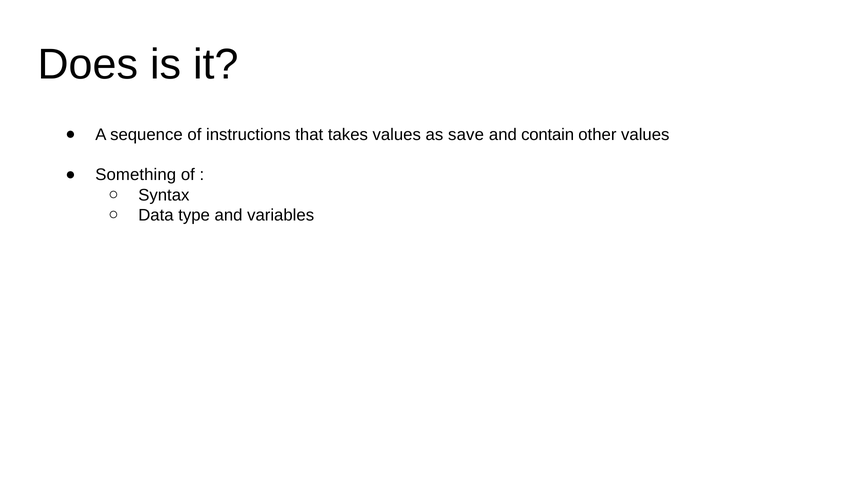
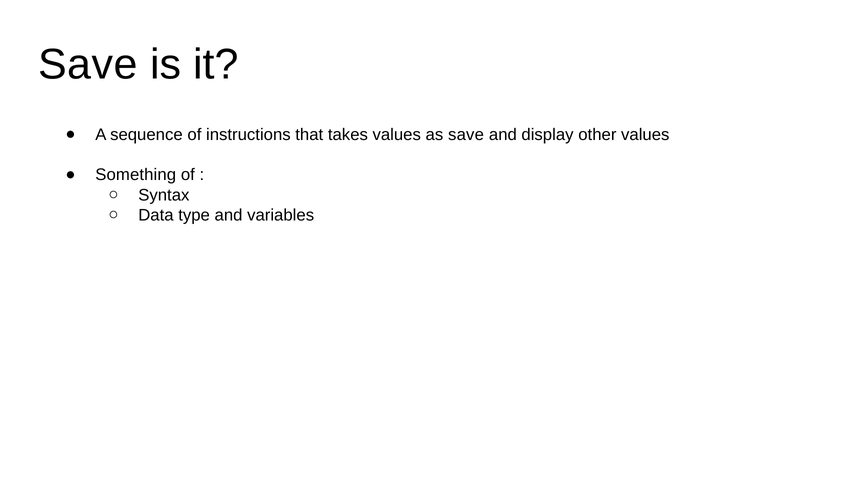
Does at (88, 65): Does -> Save
contain: contain -> display
